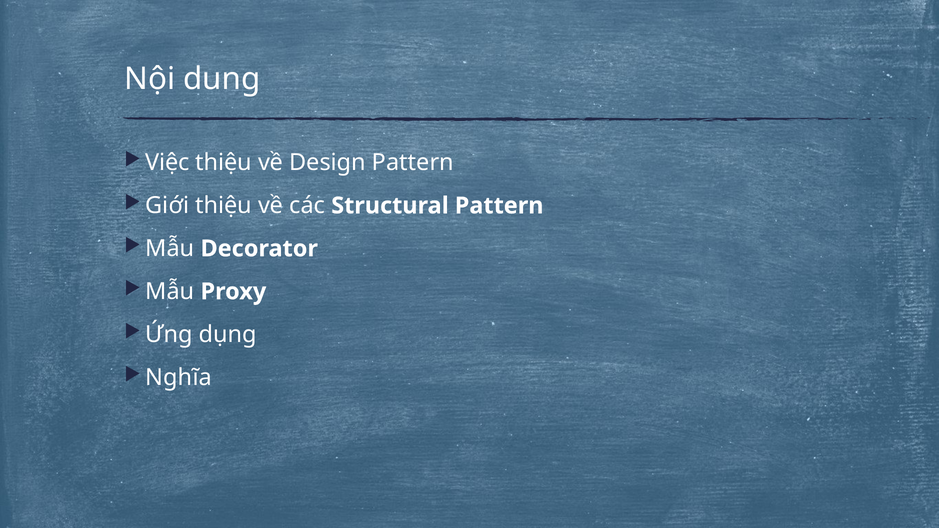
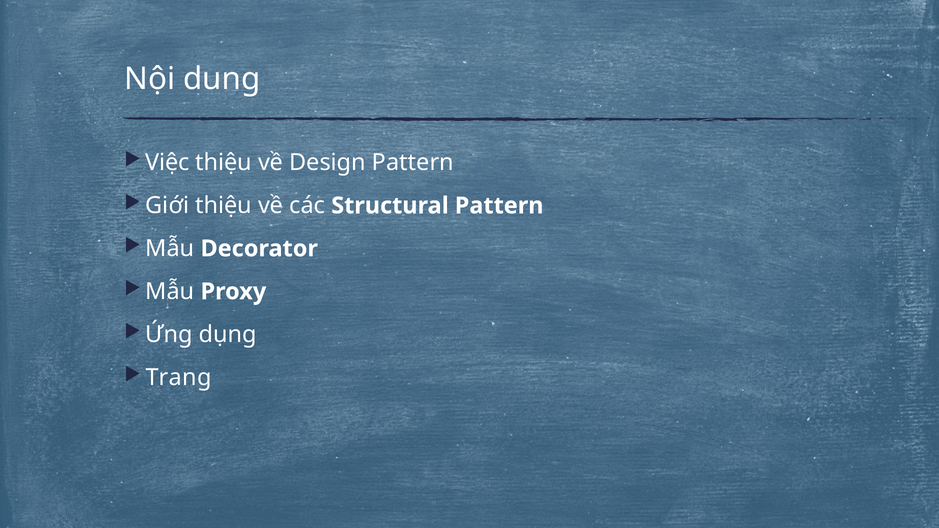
Nghĩa: Nghĩa -> Trang
